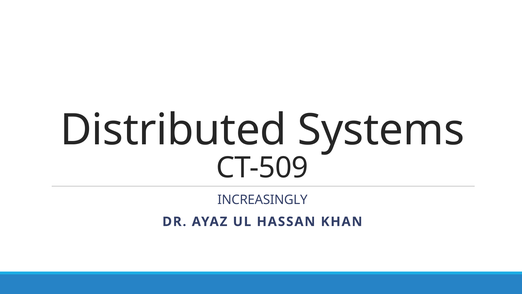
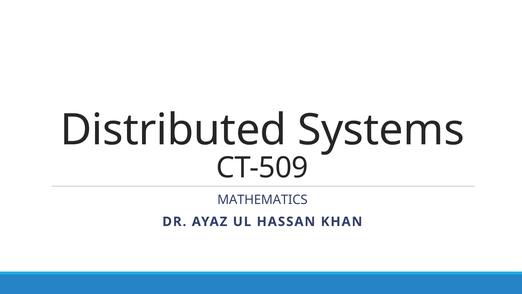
INCREASINGLY: INCREASINGLY -> MATHEMATICS
